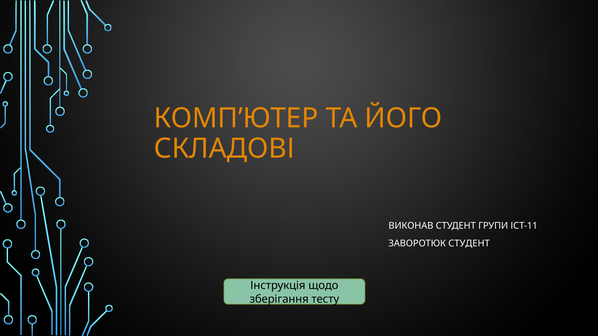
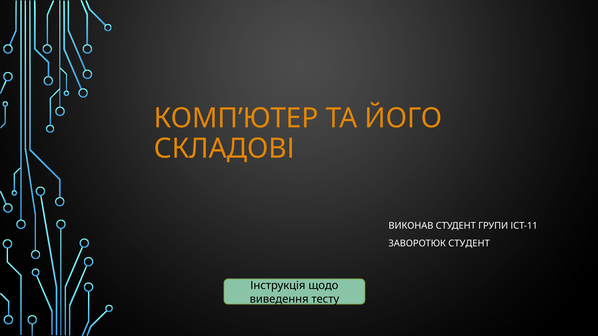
зберігання: зберігання -> виведення
